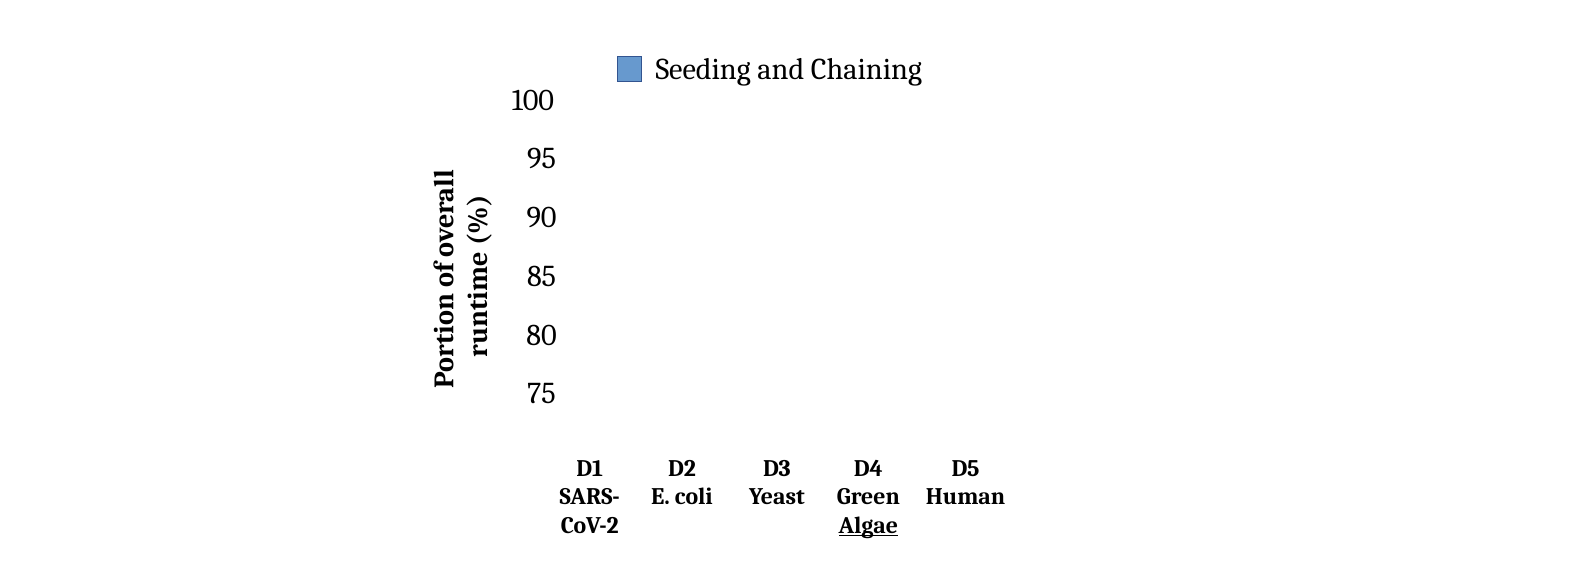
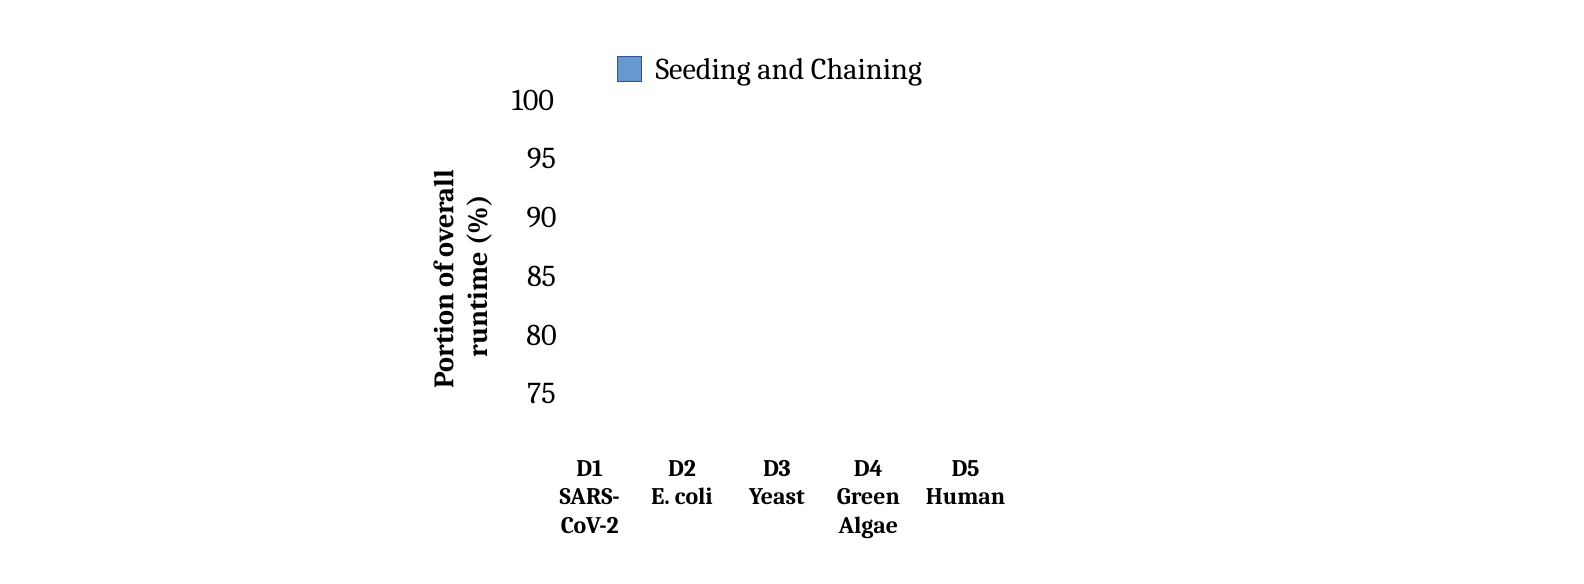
Algae underline: present -> none
